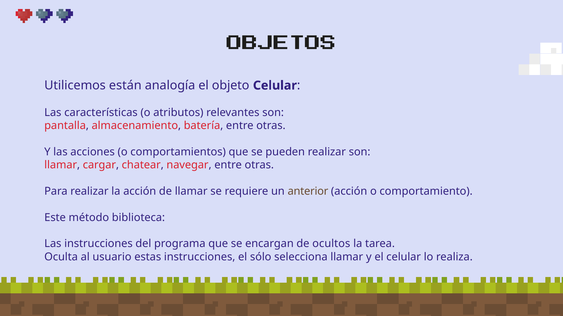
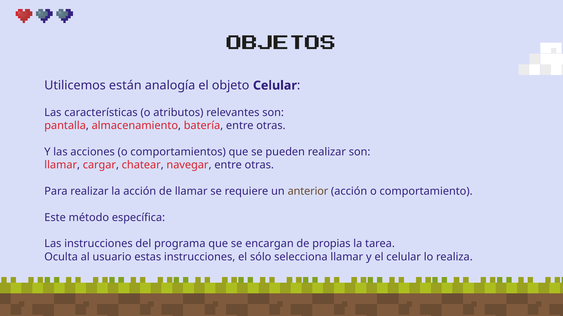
biblioteca: biblioteca -> específica
ocultos: ocultos -> propias
